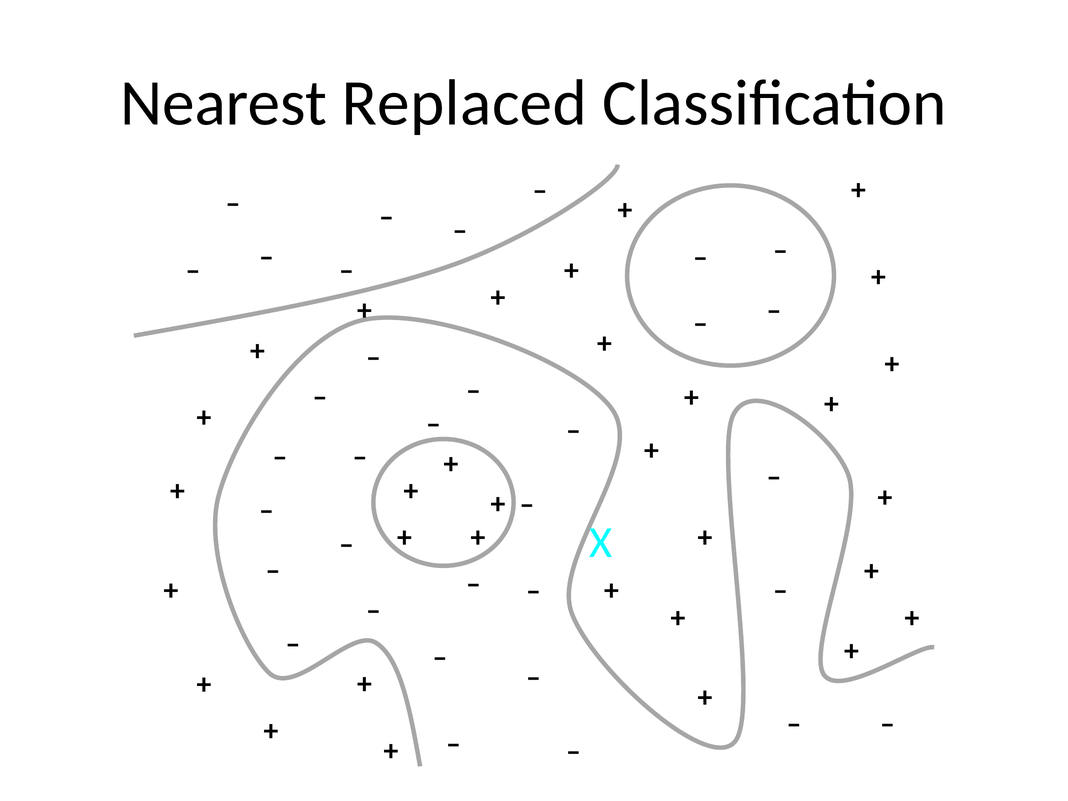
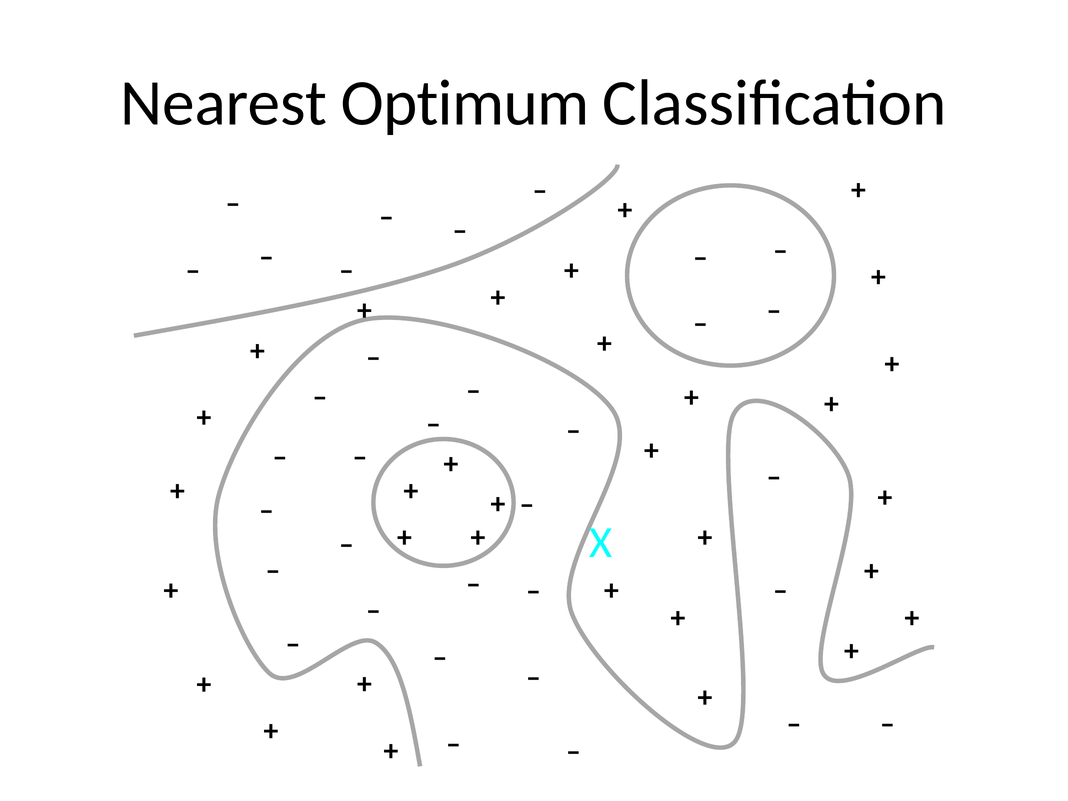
Replaced: Replaced -> Optimum
